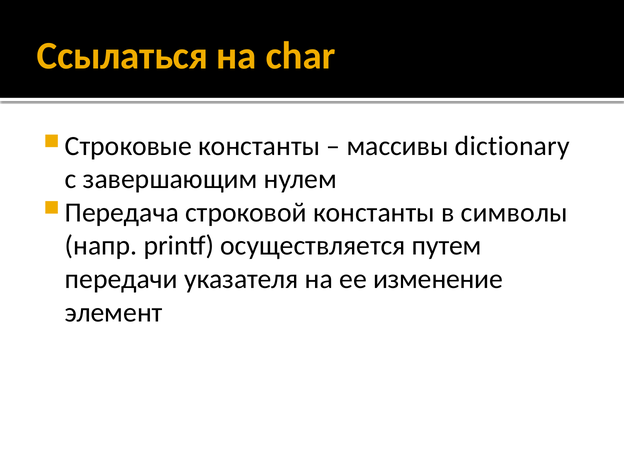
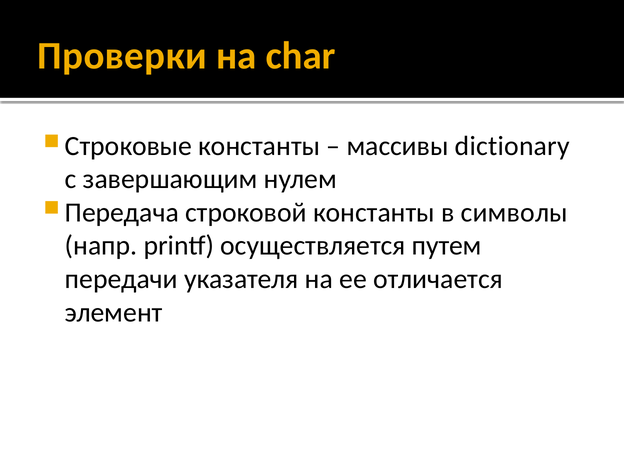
Ссылаться: Ссылаться -> Проверки
изменение: изменение -> отличается
